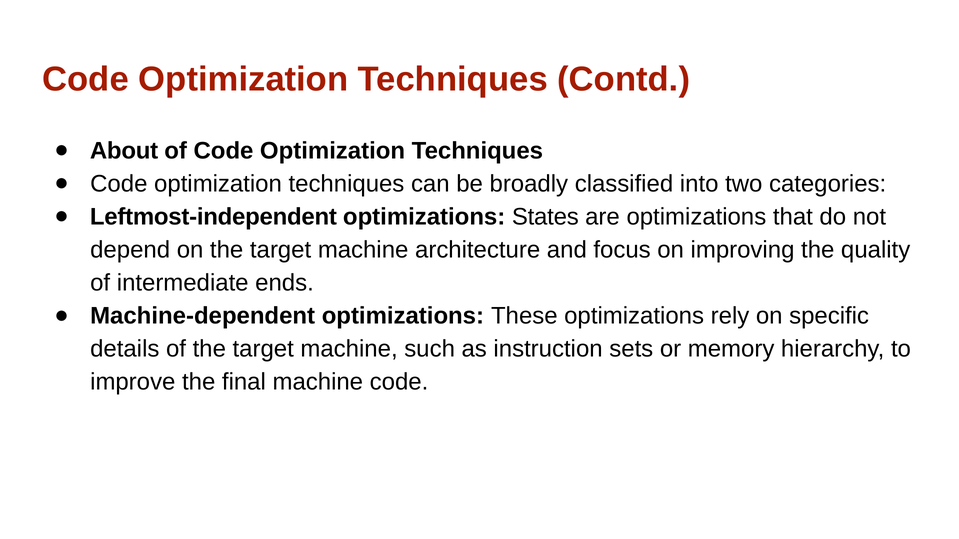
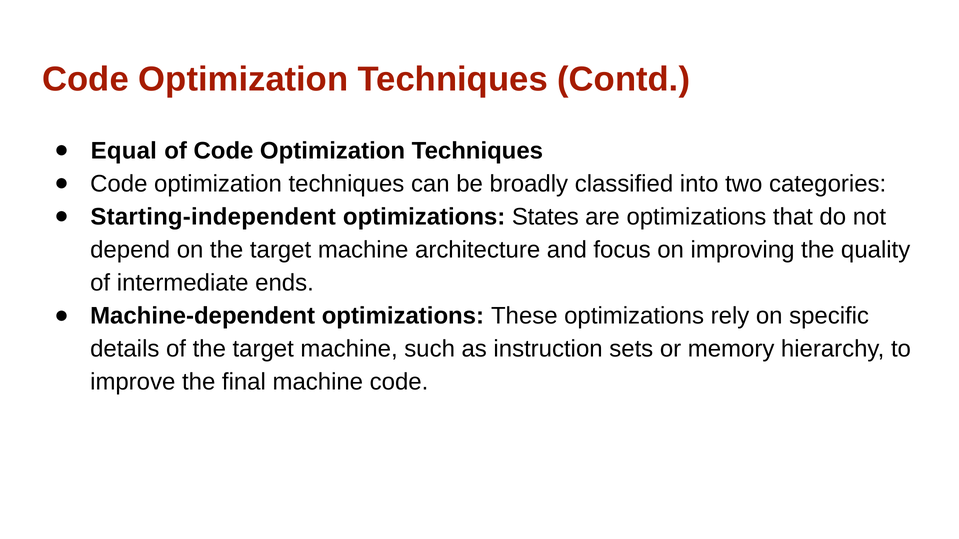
About: About -> Equal
Leftmost-independent: Leftmost-independent -> Starting-independent
